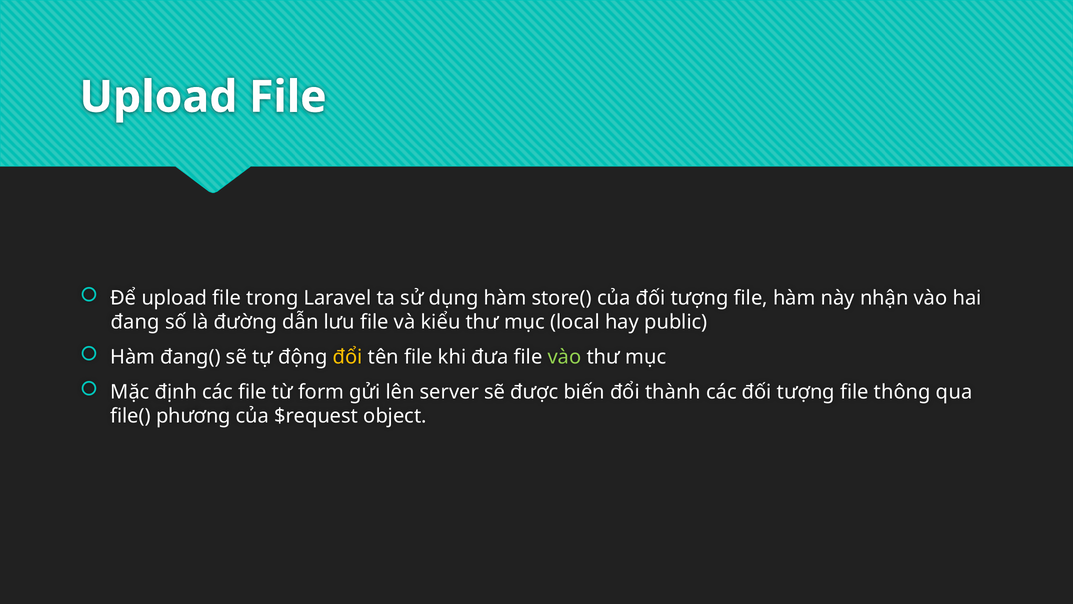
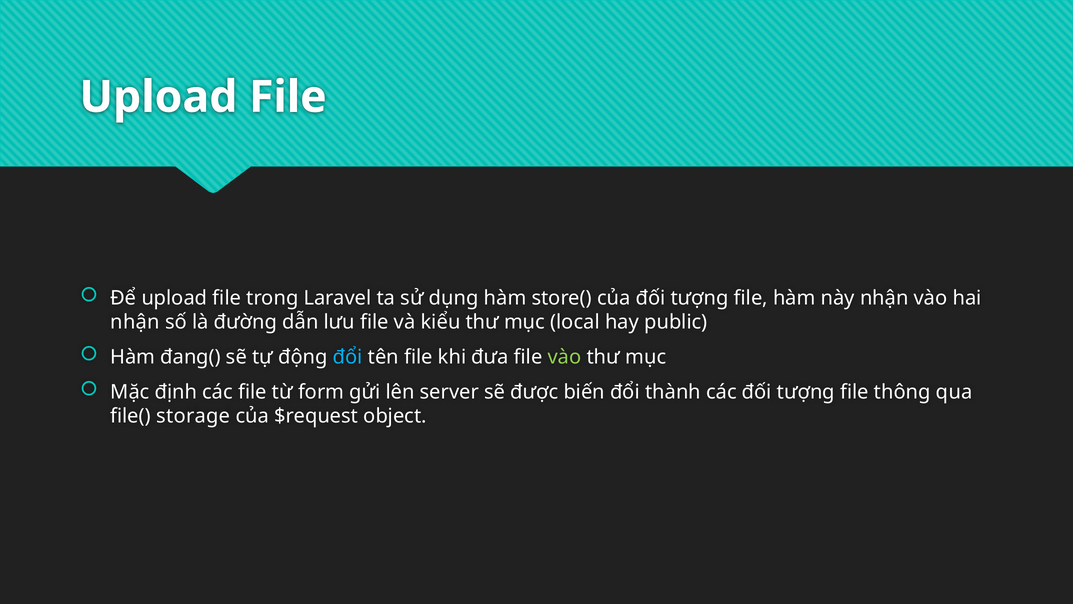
đang at (135, 322): đang -> nhận
đổi at (348, 357) colour: yellow -> light blue
phương: phương -> storage
